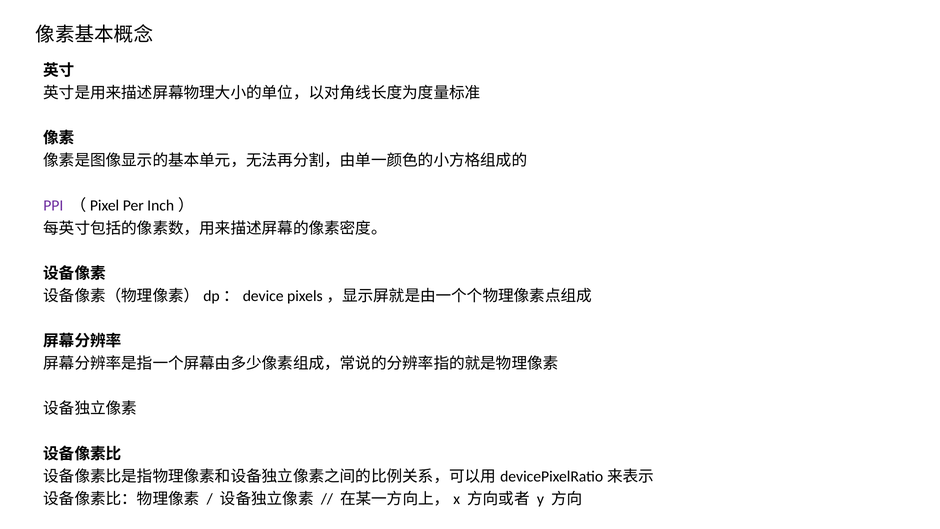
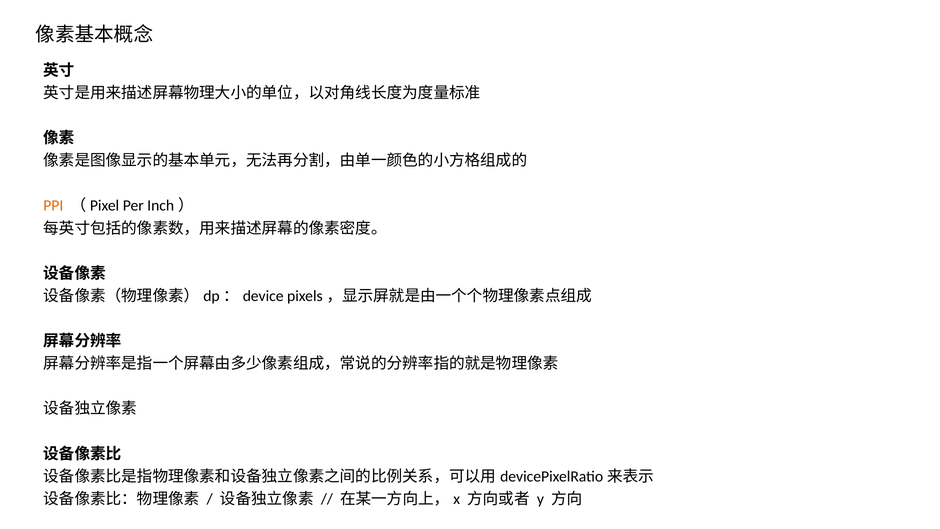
PPI colour: purple -> orange
